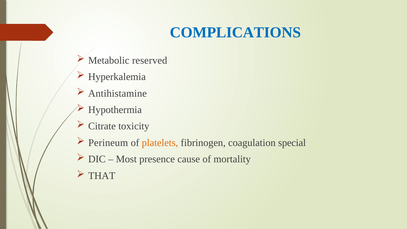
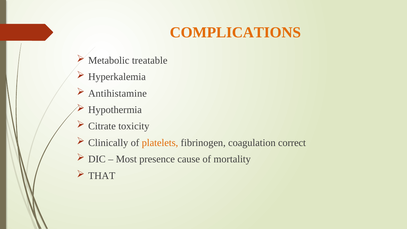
COMPLICATIONS colour: blue -> orange
reserved: reserved -> treatable
Perineum: Perineum -> Clinically
special: special -> correct
